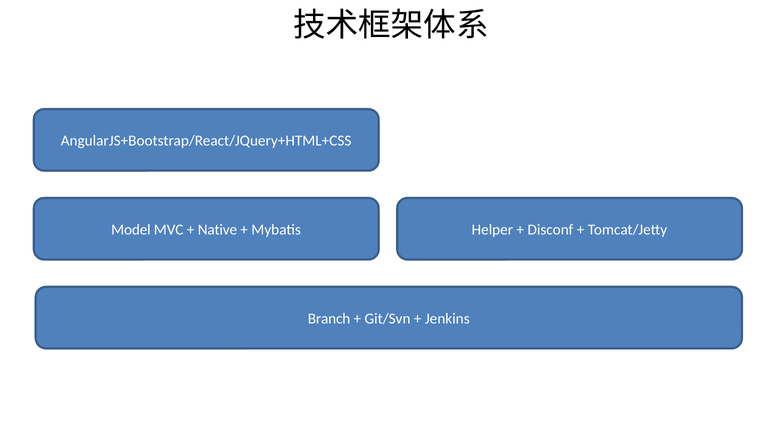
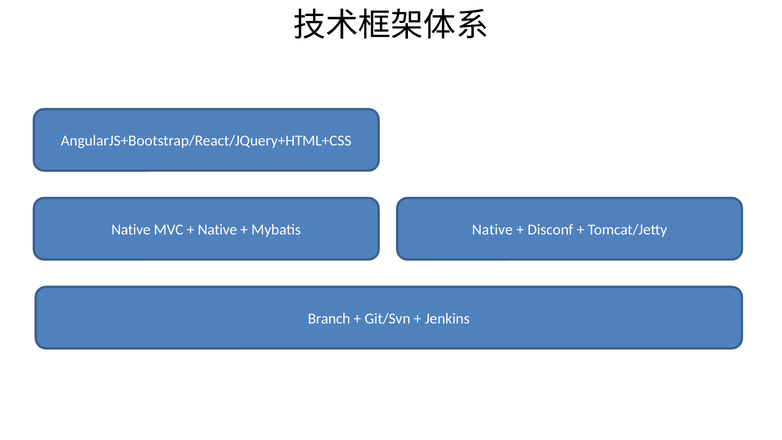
Model at (131, 230): Model -> Native
Helper at (492, 230): Helper -> Native
